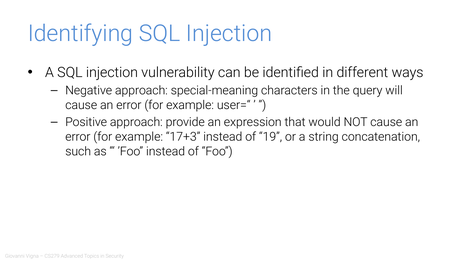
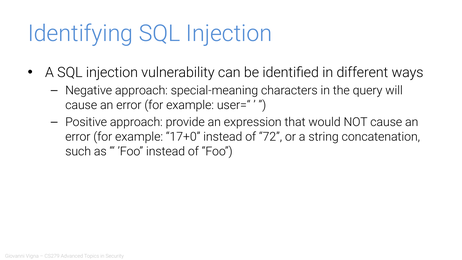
17+3: 17+3 -> 17+0
19: 19 -> 72
